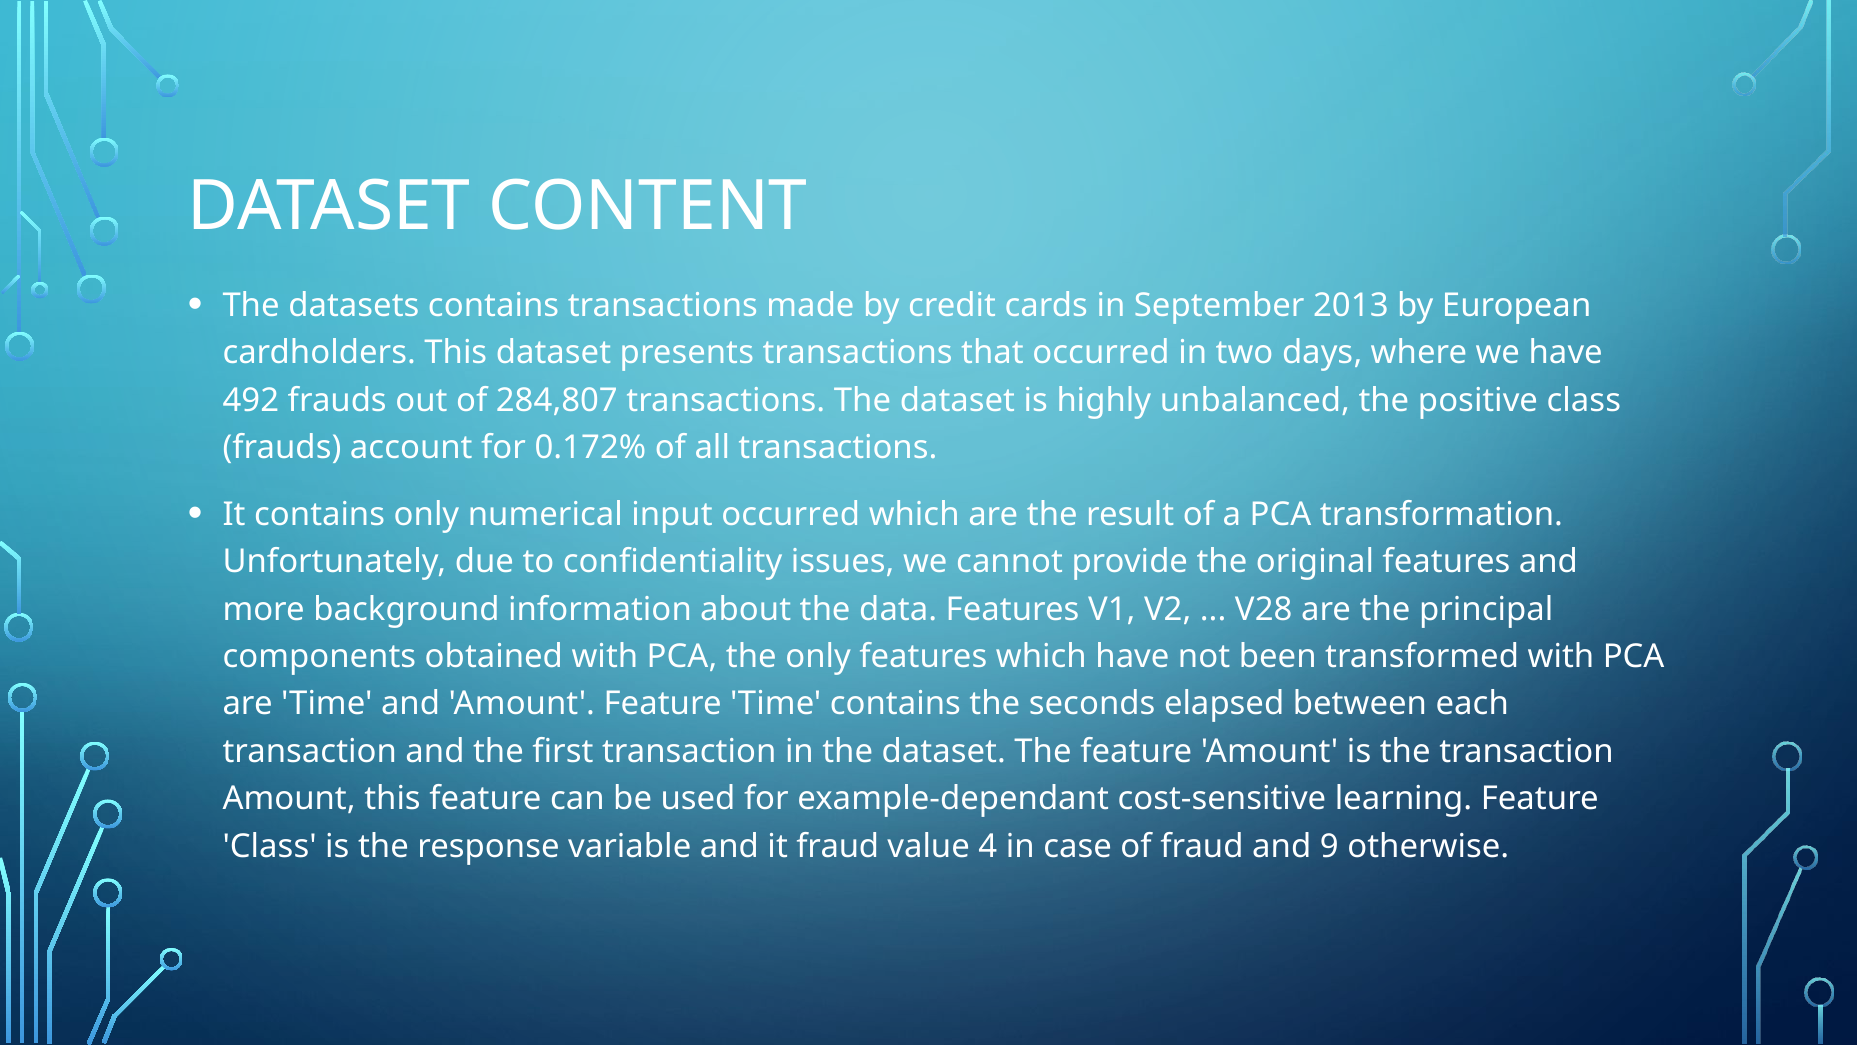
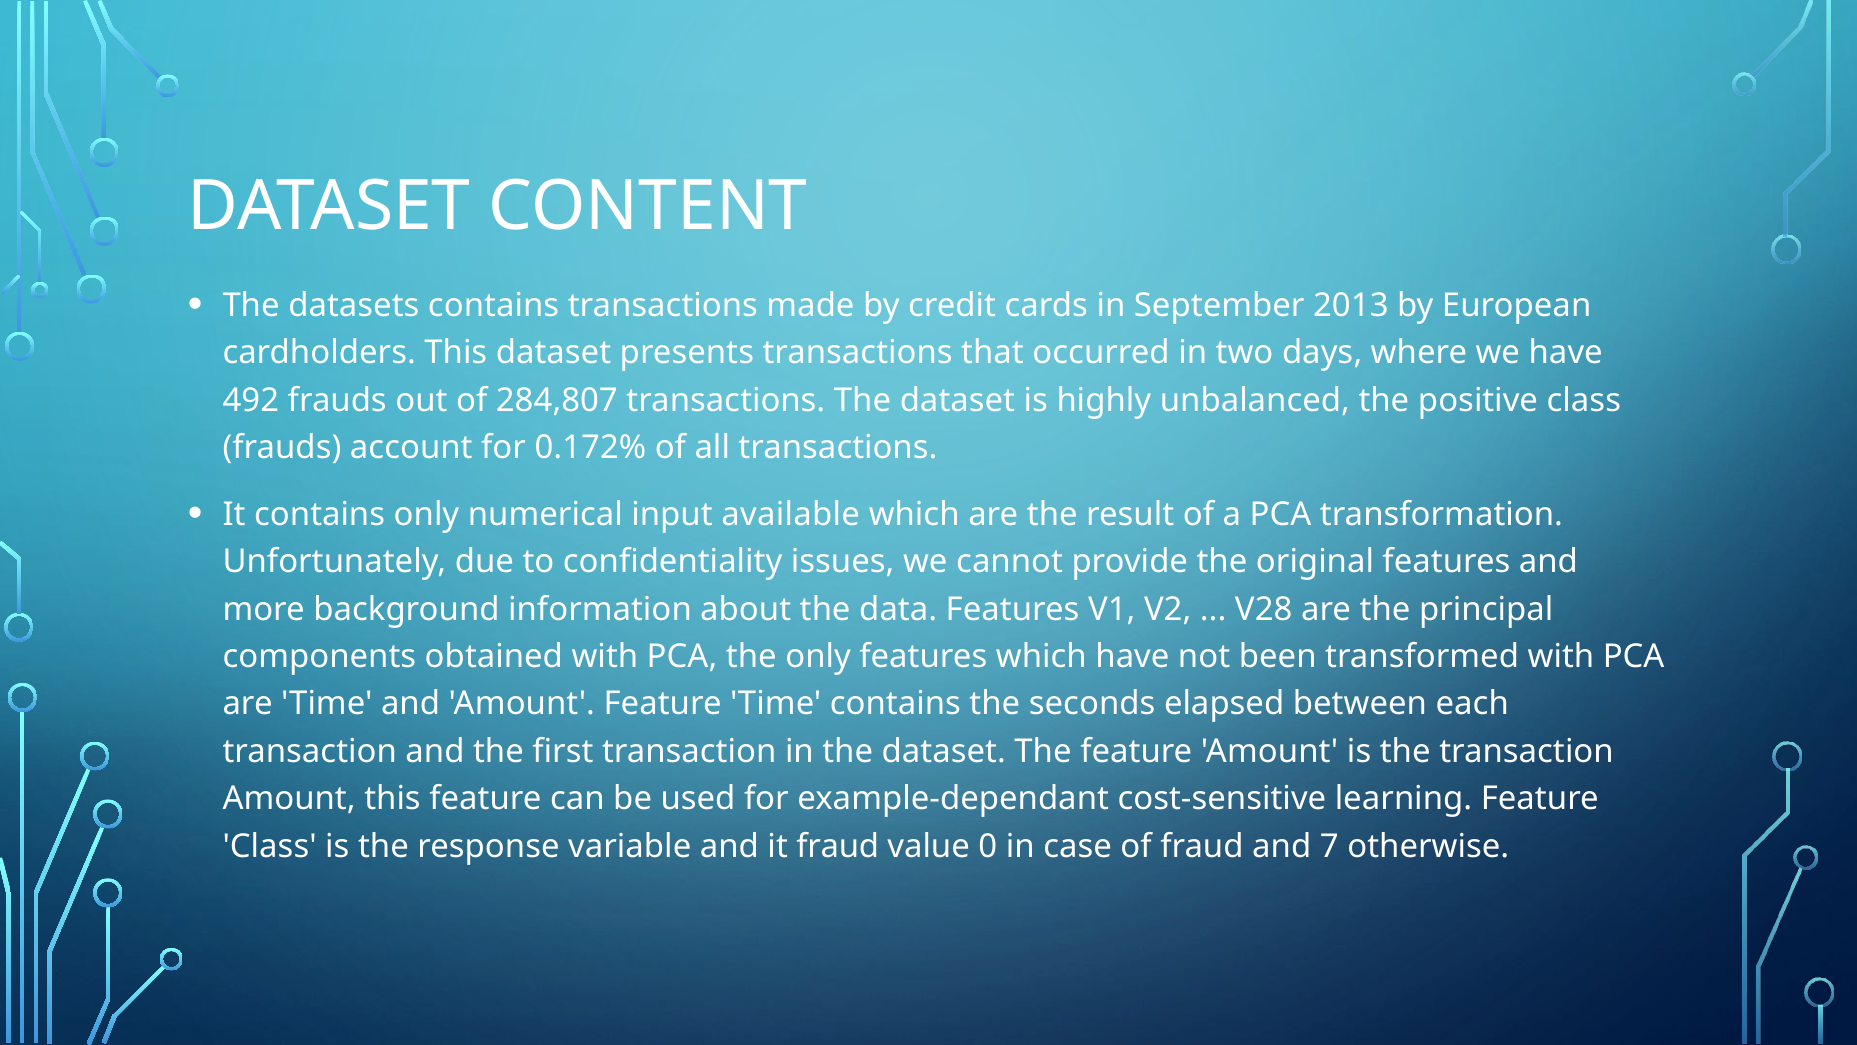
input occurred: occurred -> available
4: 4 -> 0
9: 9 -> 7
